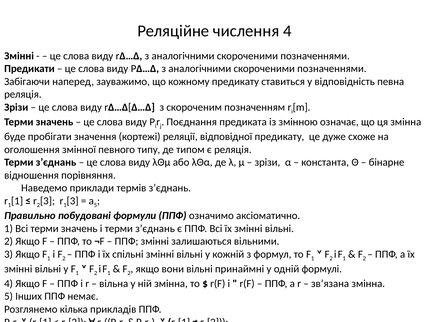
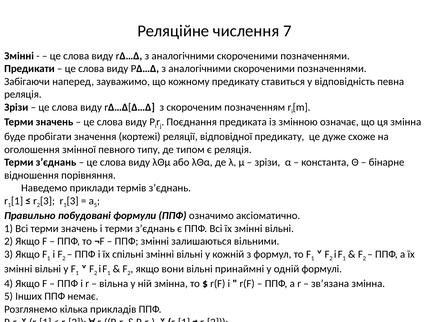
числення 4: 4 -> 7
